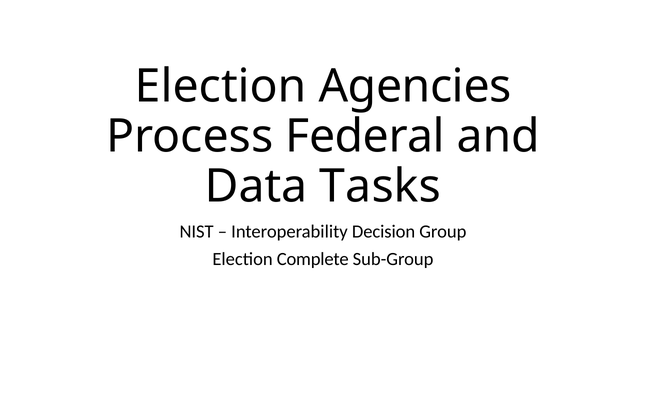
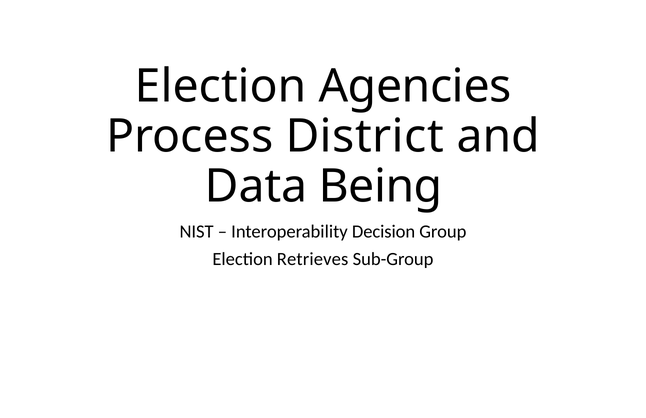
Federal: Federal -> District
Tasks: Tasks -> Being
Complete: Complete -> Retrieves
